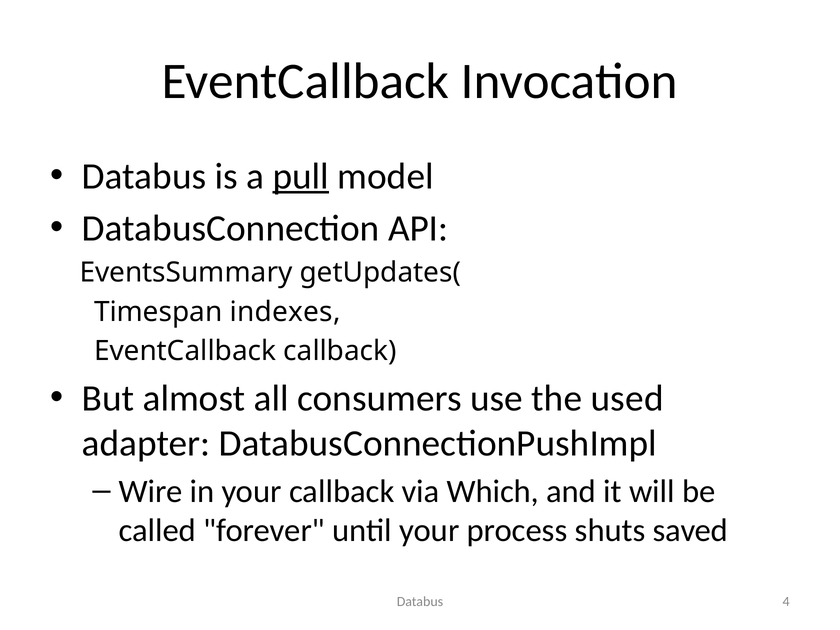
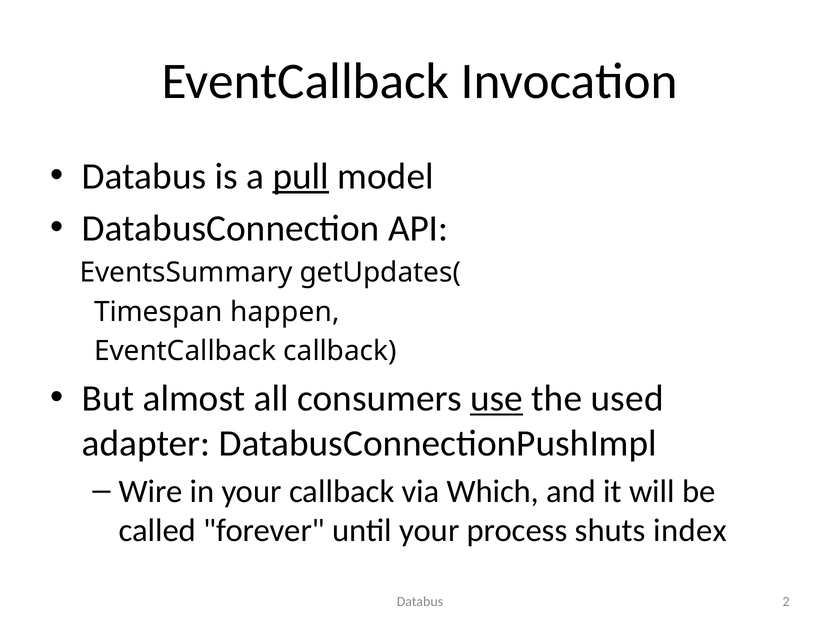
indexes: indexes -> happen
use underline: none -> present
saved: saved -> index
4: 4 -> 2
